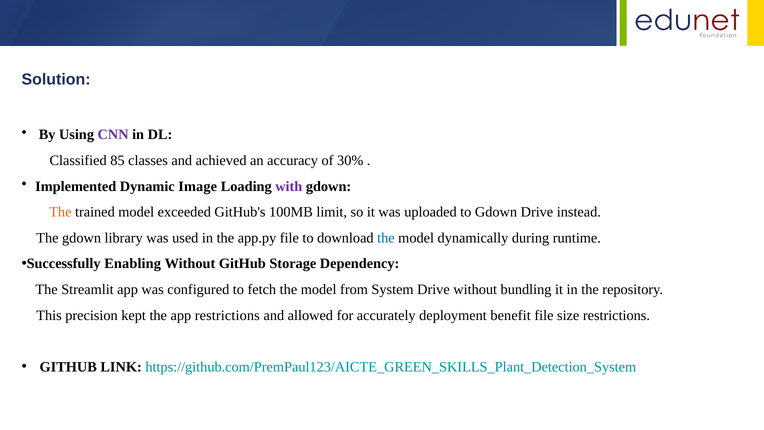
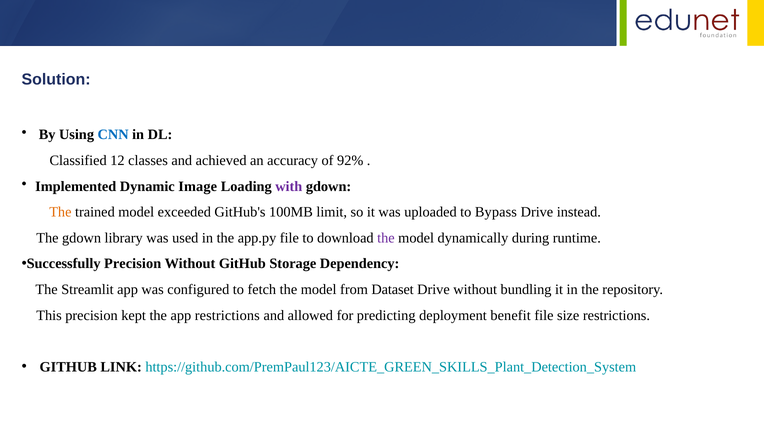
CNN colour: purple -> blue
85: 85 -> 12
30%: 30% -> 92%
to Gdown: Gdown -> Bypass
the at (386, 238) colour: blue -> purple
Successfully Enabling: Enabling -> Precision
System: System -> Dataset
accurately: accurately -> predicting
